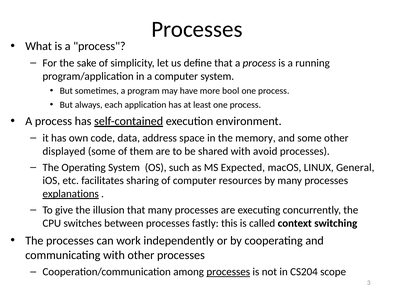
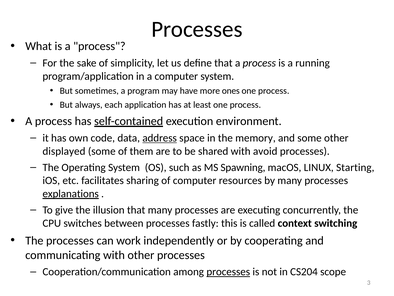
bool: bool -> ones
address underline: none -> present
Expected: Expected -> Spawning
General: General -> Starting
